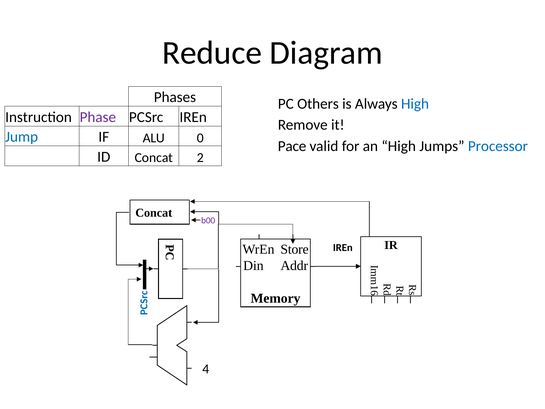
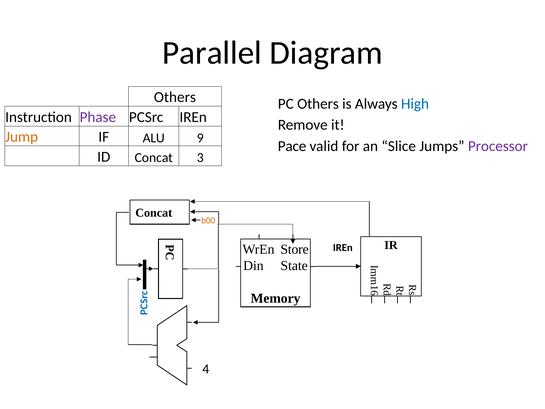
Reduce: Reduce -> Parallel
Phases at (175, 97): Phases -> Others
Jump colour: blue -> orange
0: 0 -> 9
an High: High -> Slice
Processor colour: blue -> purple
2: 2 -> 3
b00 colour: purple -> orange
Addr: Addr -> State
